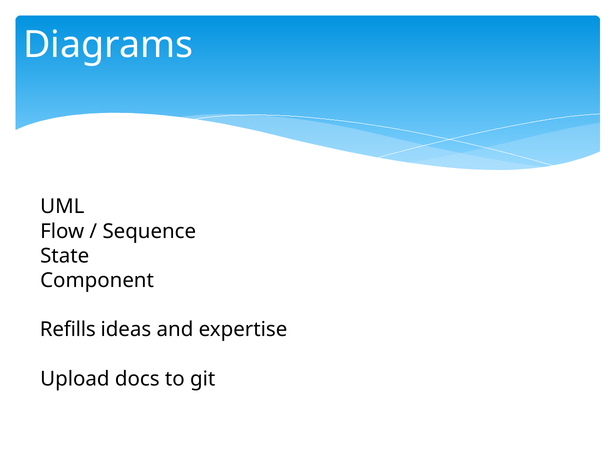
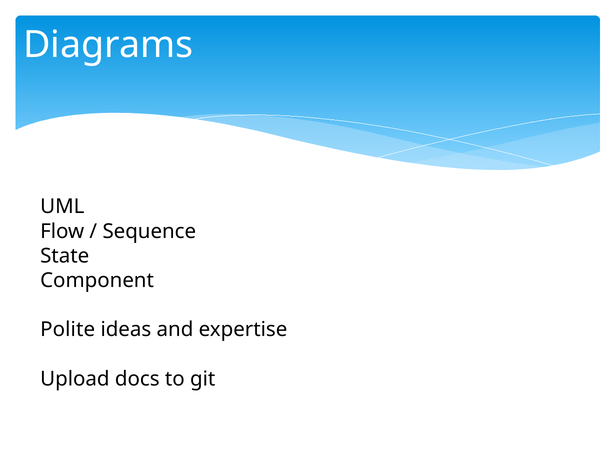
Refills: Refills -> Polite
